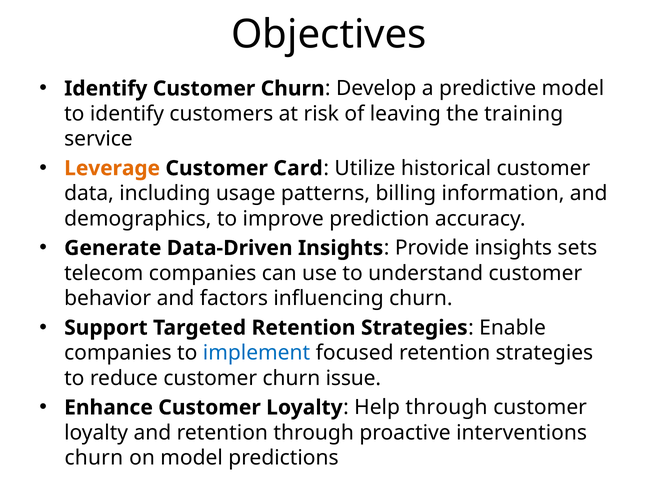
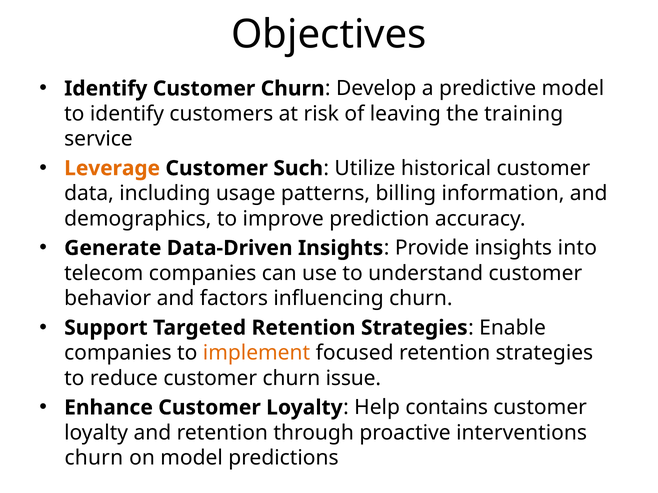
Card: Card -> Such
sets: sets -> into
implement colour: blue -> orange
Help through: through -> contains
